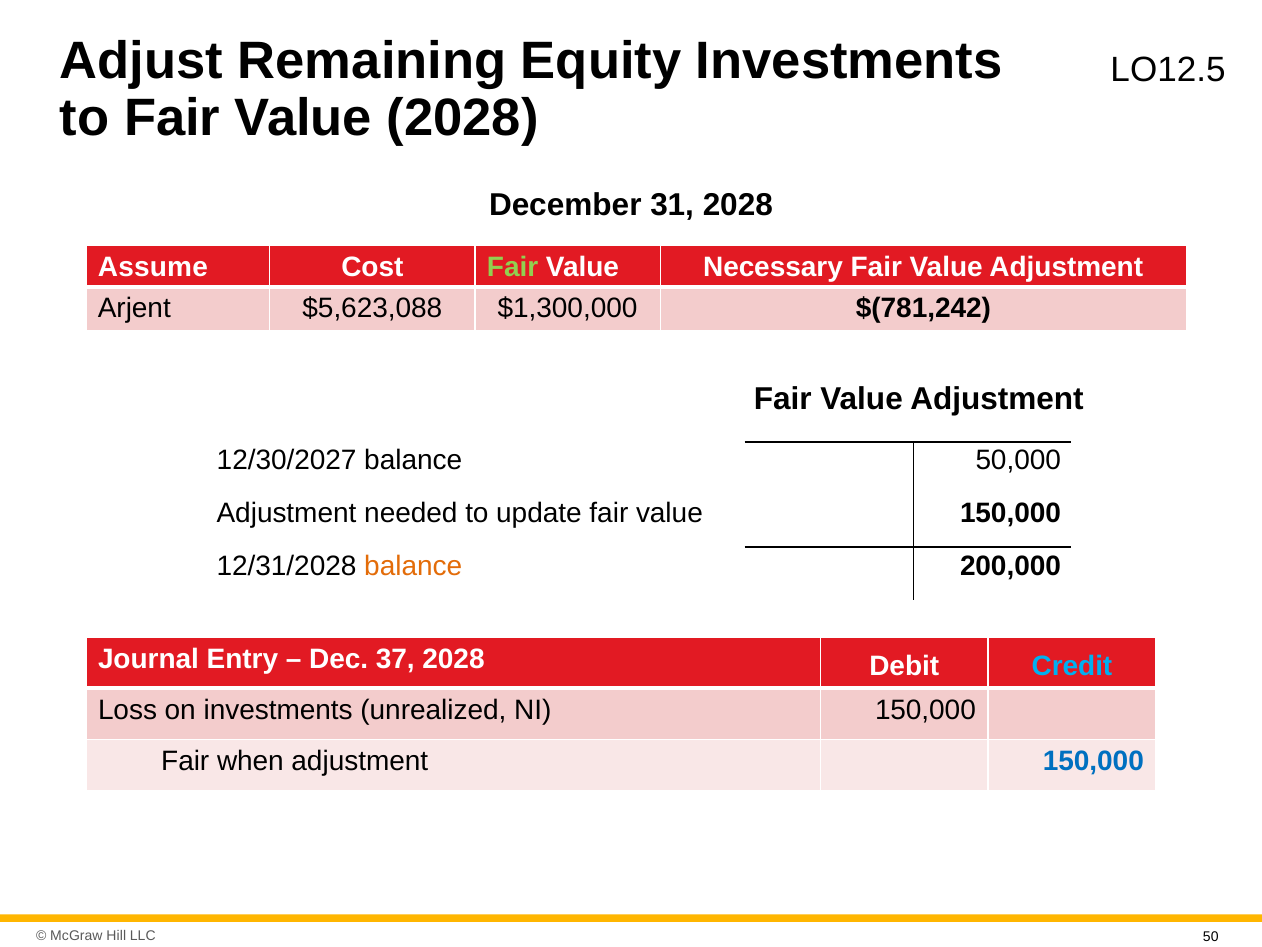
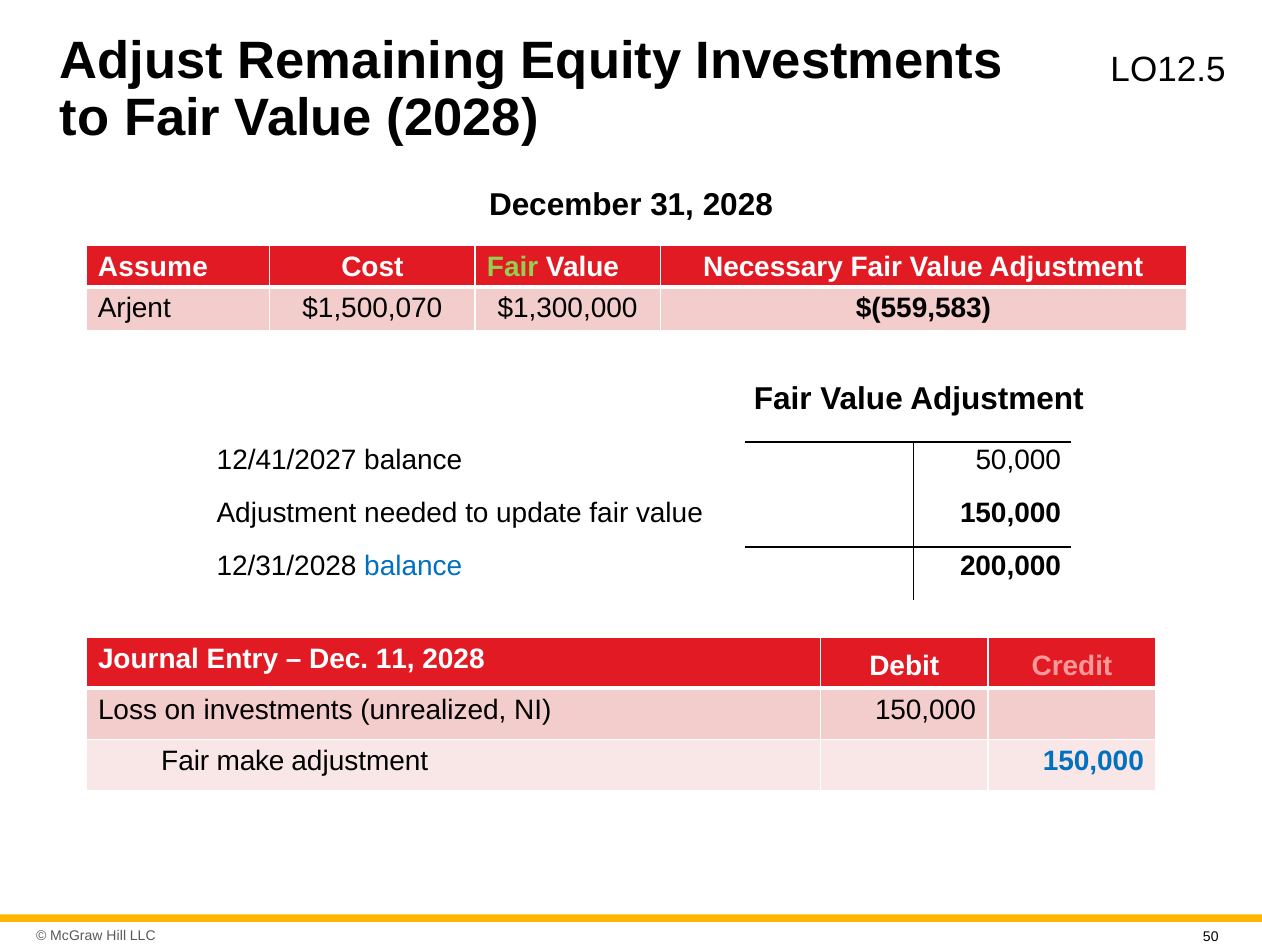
$5,623,088: $5,623,088 -> $1,500,070
$(781,242: $(781,242 -> $(559,583
12/30/2027: 12/30/2027 -> 12/41/2027
balance at (413, 566) colour: orange -> blue
37: 37 -> 11
Credit colour: light blue -> pink
when: when -> make
